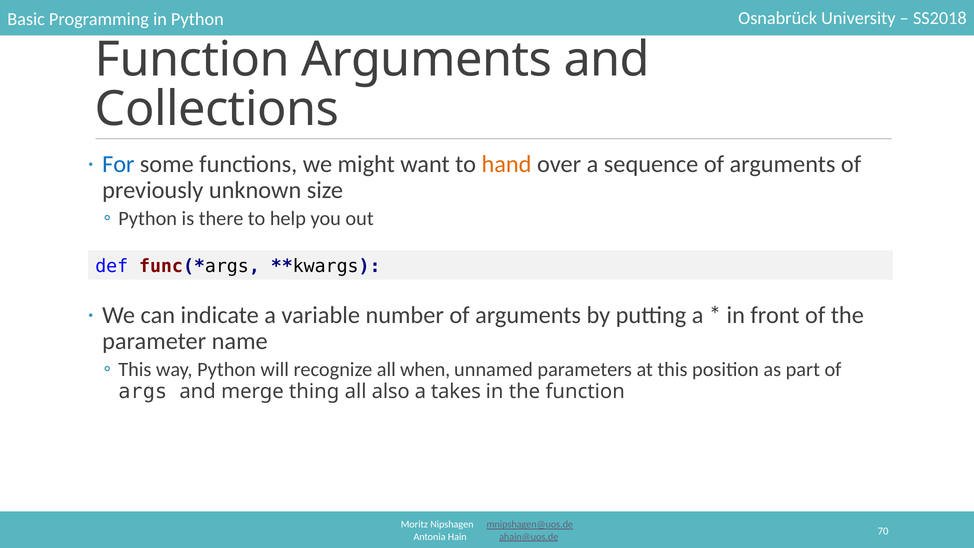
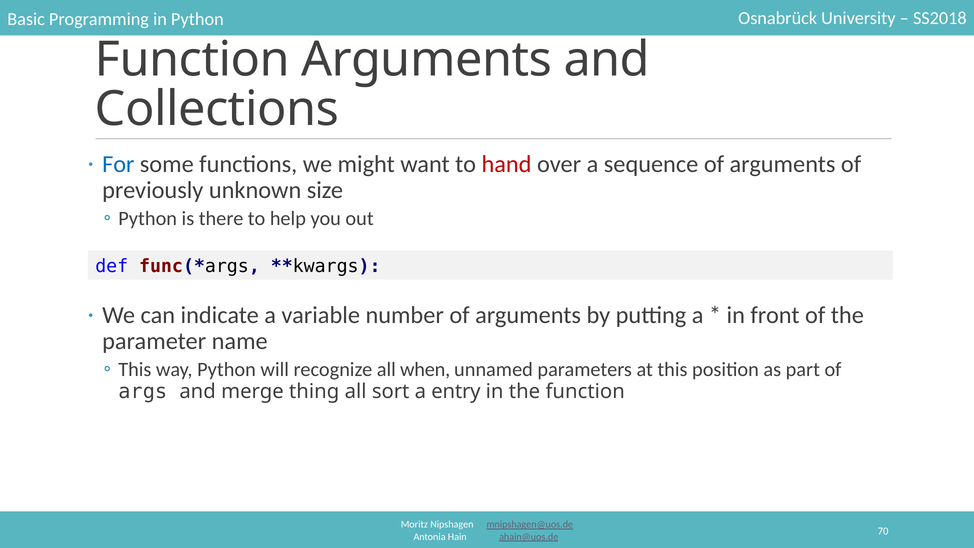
hand colour: orange -> red
also: also -> sort
takes: takes -> entry
